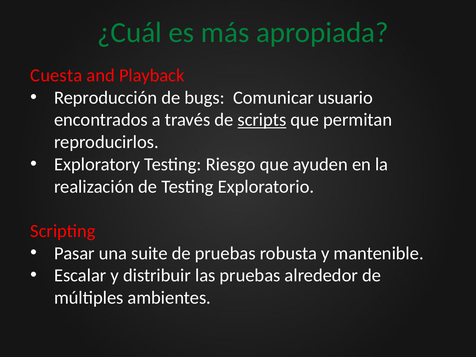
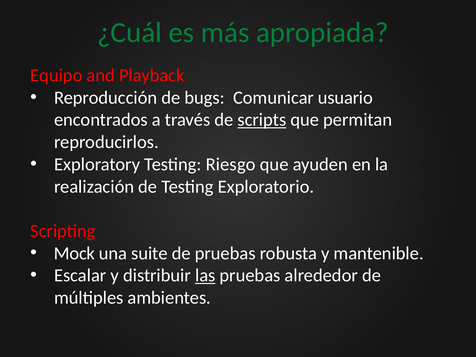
Cuesta: Cuesta -> Equipo
Pasar: Pasar -> Mock
las underline: none -> present
